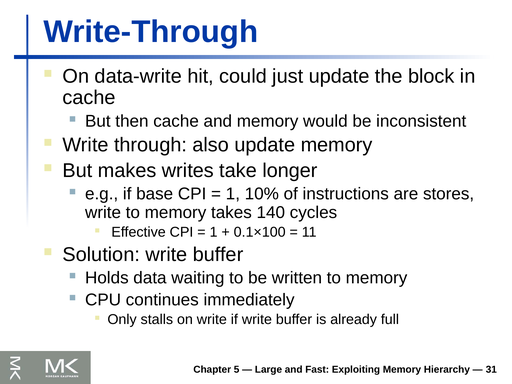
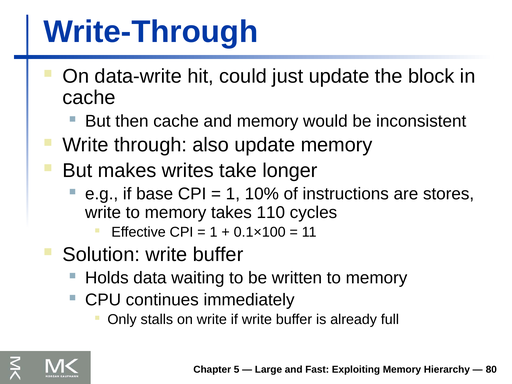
140: 140 -> 110
31: 31 -> 80
